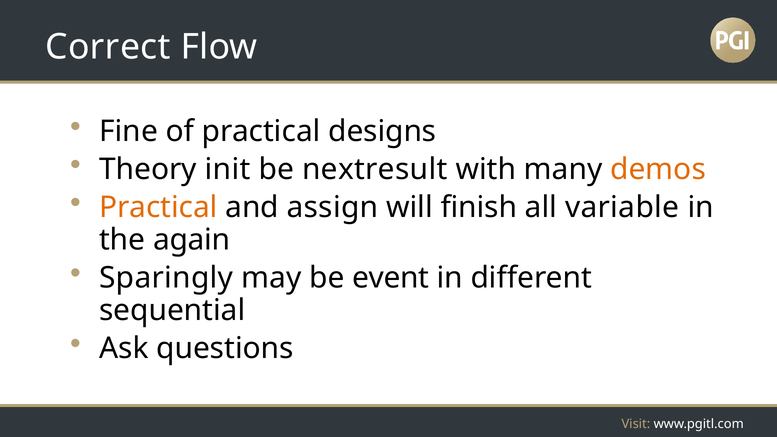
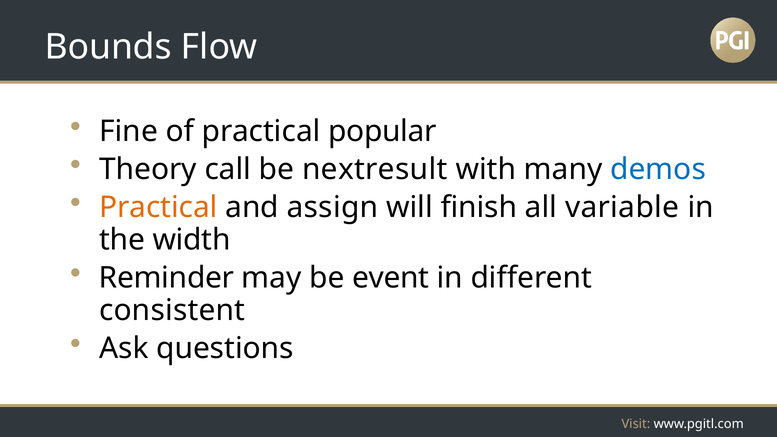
Correct: Correct -> Bounds
designs: designs -> popular
init: init -> call
demos colour: orange -> blue
again: again -> width
Sparingly: Sparingly -> Reminder
sequential: sequential -> consistent
